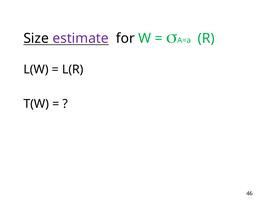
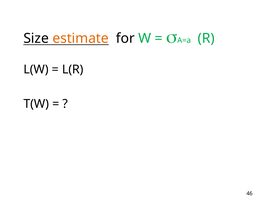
estimate colour: purple -> orange
